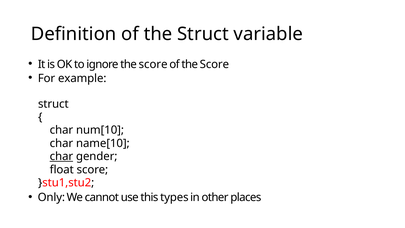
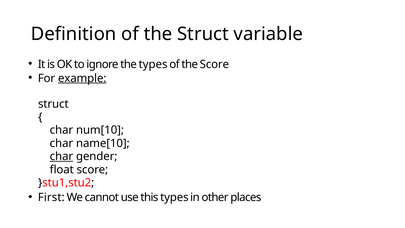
ignore the score: score -> types
example underline: none -> present
Only: Only -> First
